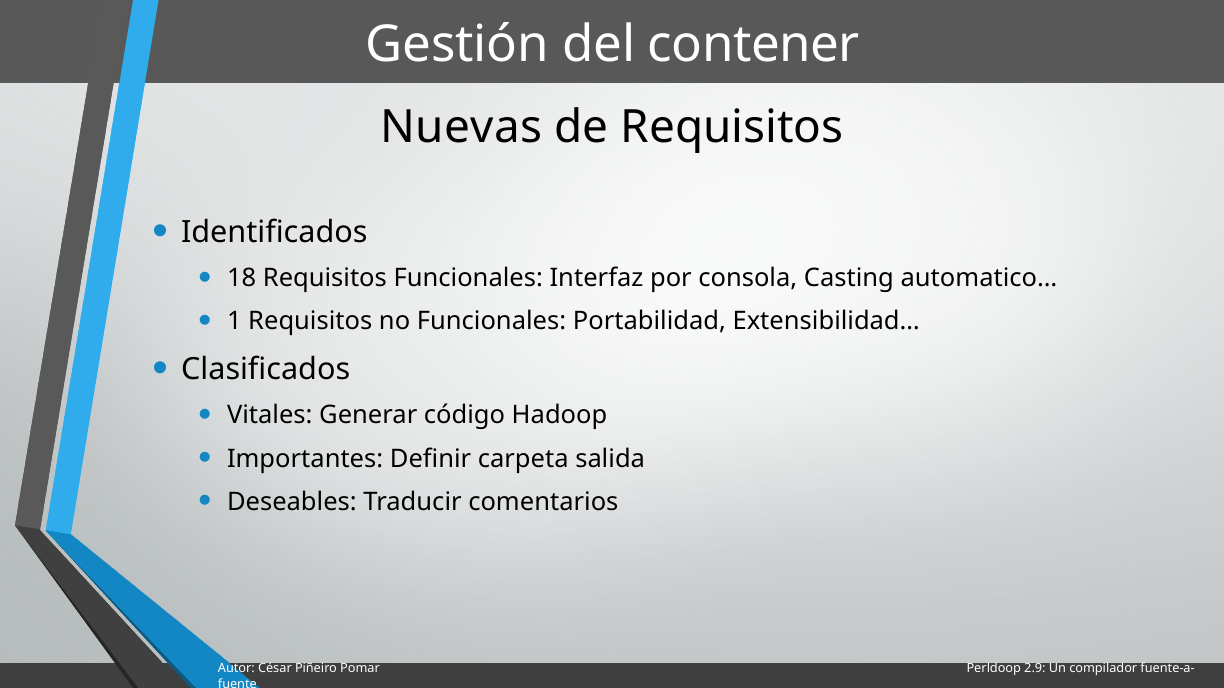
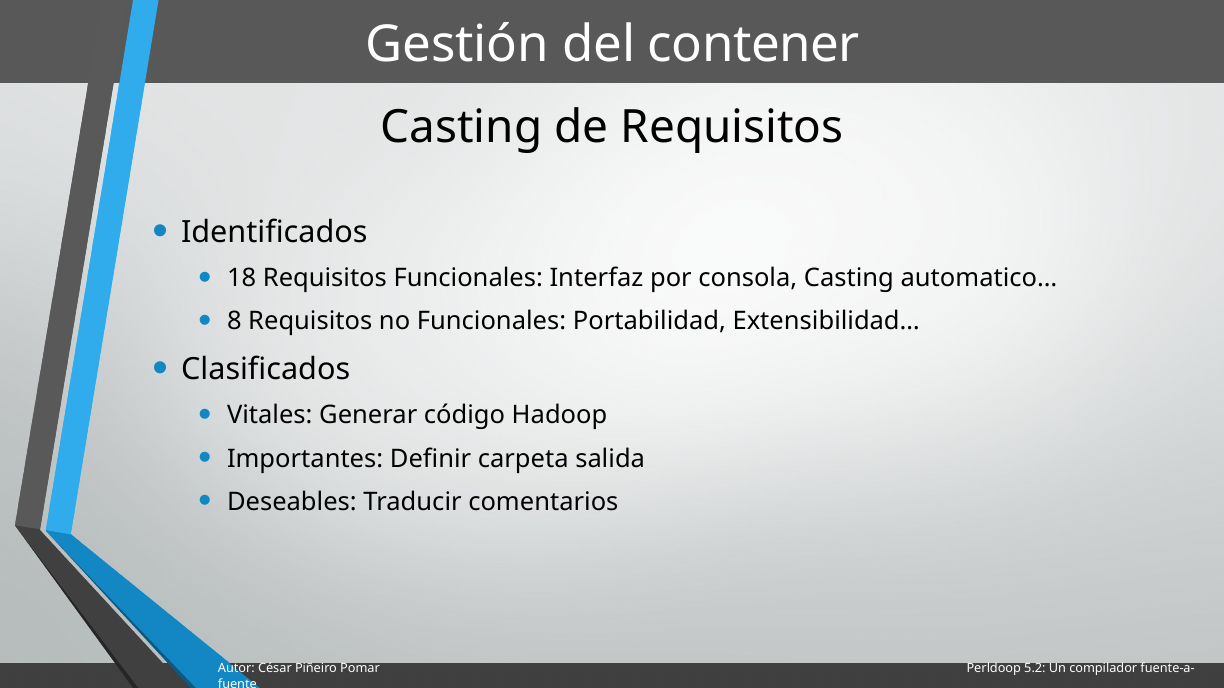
Nuevas at (461, 127): Nuevas -> Casting
1: 1 -> 8
2.9: 2.9 -> 5.2
